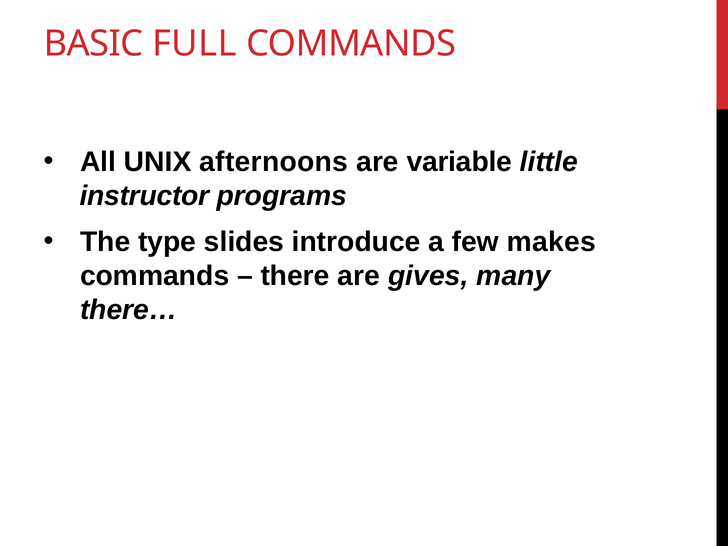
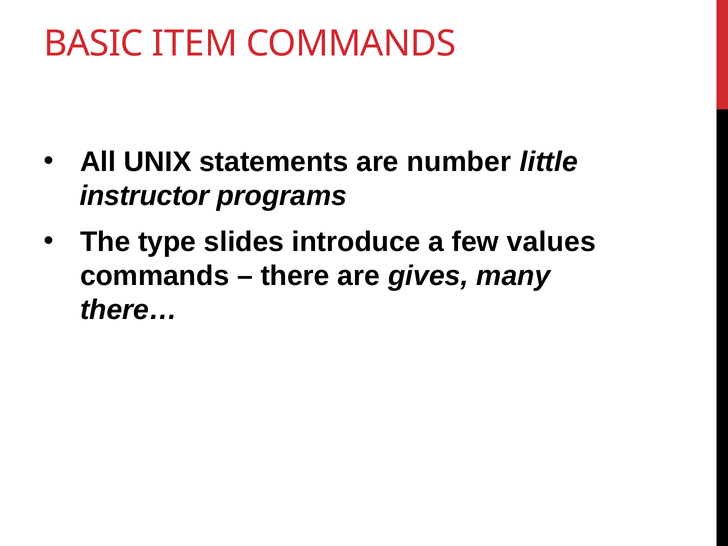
FULL: FULL -> ITEM
afternoons: afternoons -> statements
variable: variable -> number
makes: makes -> values
